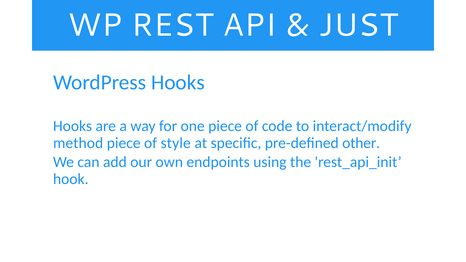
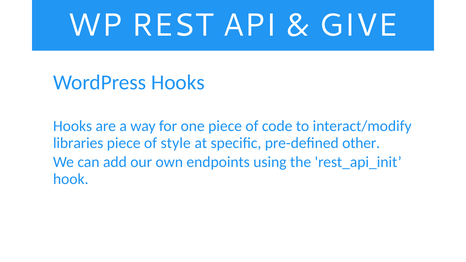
JUST: JUST -> GIVE
method: method -> libraries
